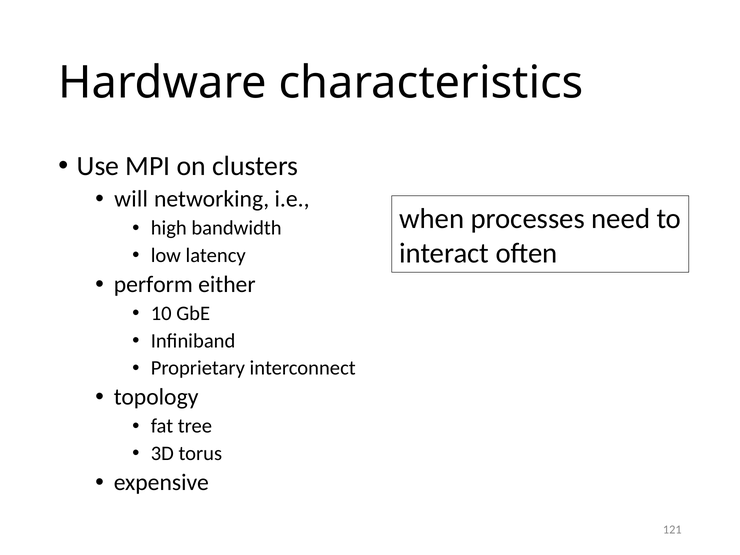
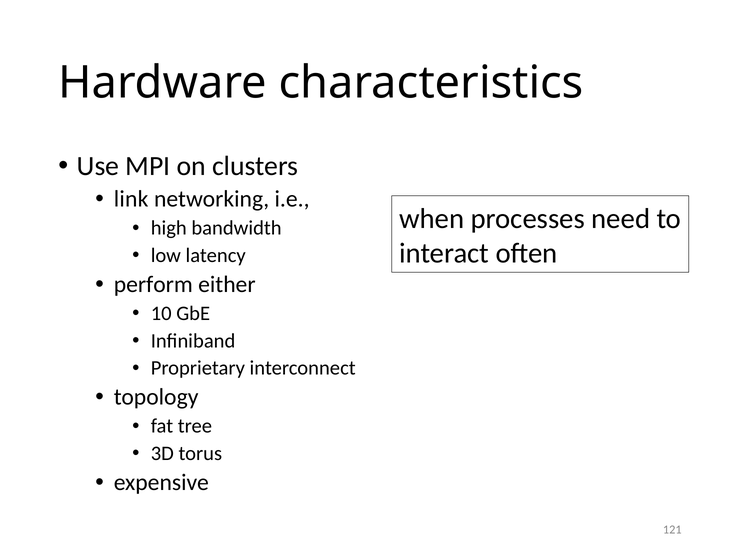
will: will -> link
